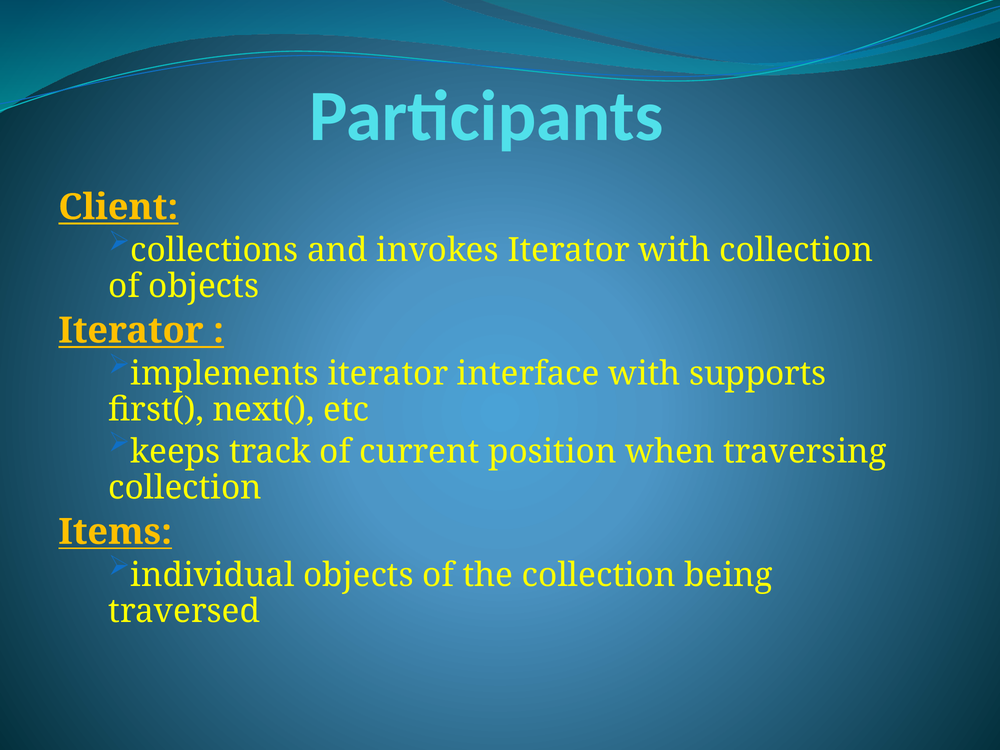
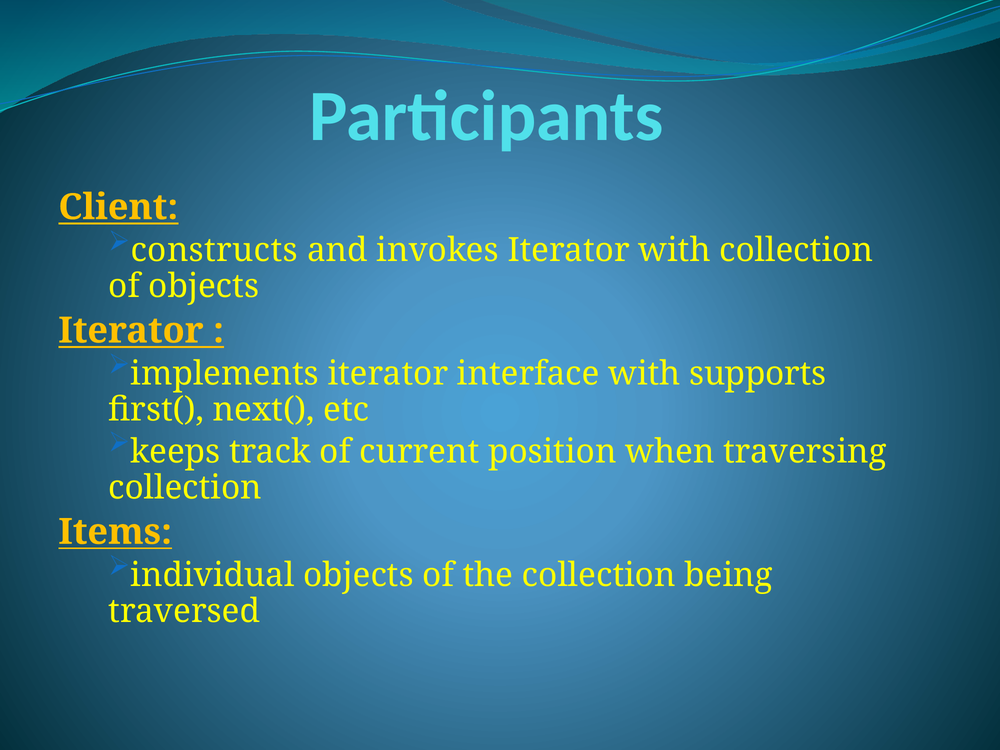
collections: collections -> constructs
